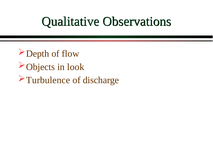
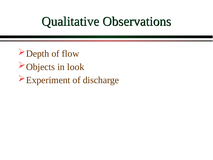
Turbulence: Turbulence -> Experiment
